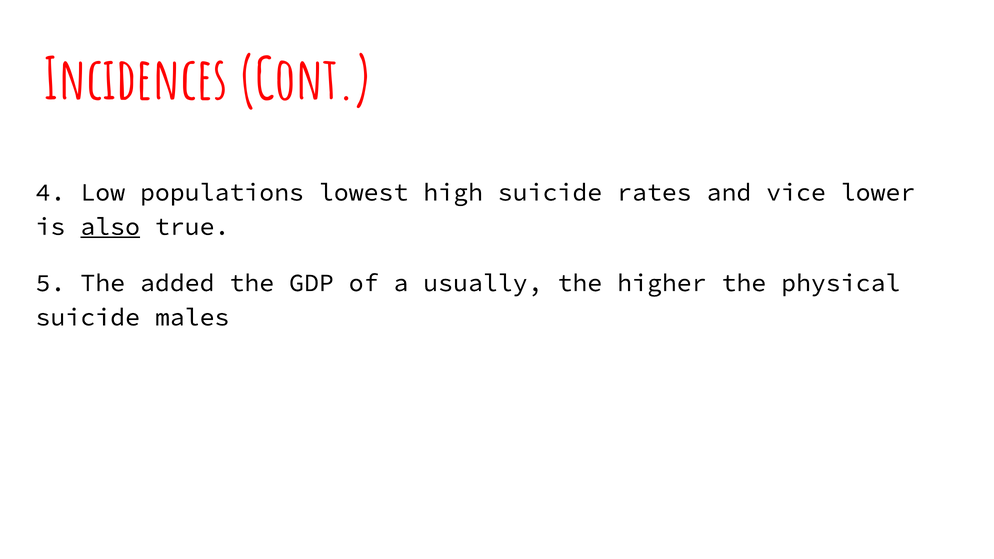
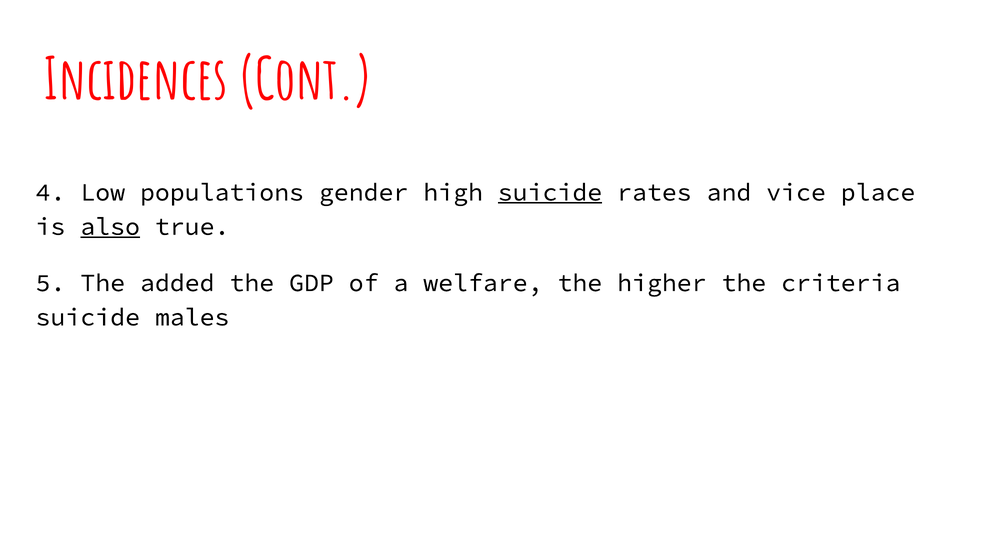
lowest: lowest -> gender
suicide at (550, 192) underline: none -> present
lower: lower -> place
usually: usually -> welfare
physical: physical -> criteria
